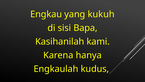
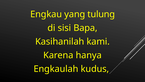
kukuh: kukuh -> tulung
